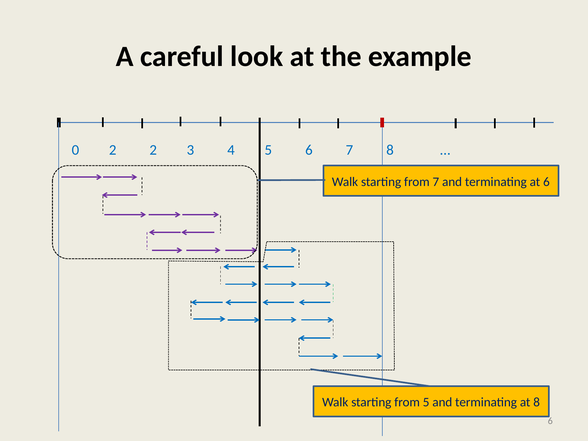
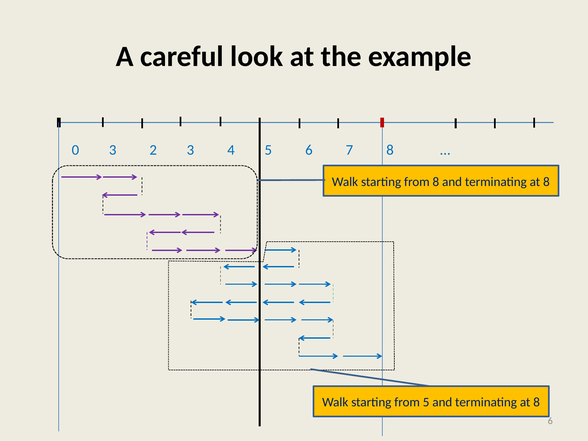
0 2: 2 -> 3
from 7: 7 -> 8
6 at (546, 182): 6 -> 8
